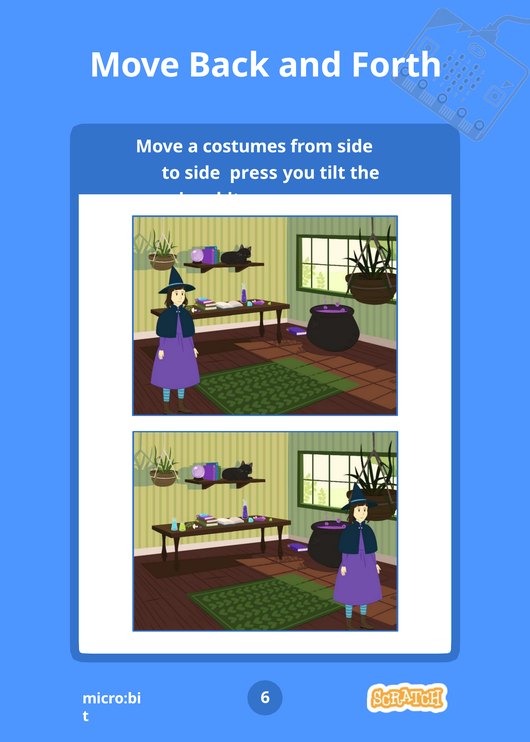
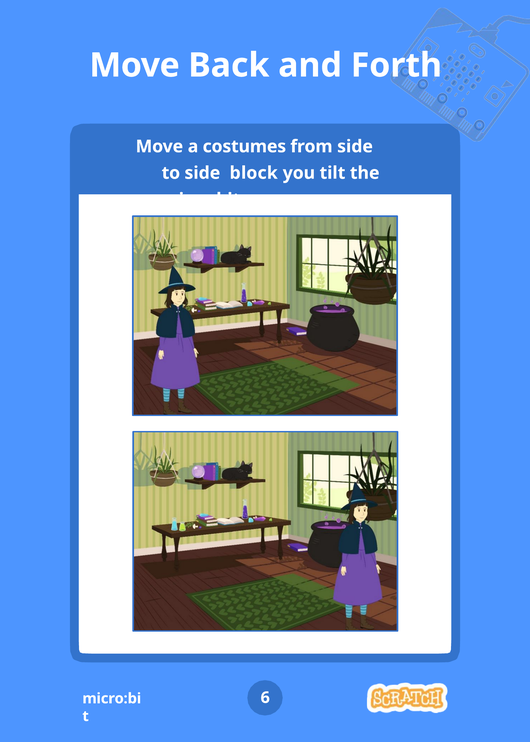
press: press -> block
